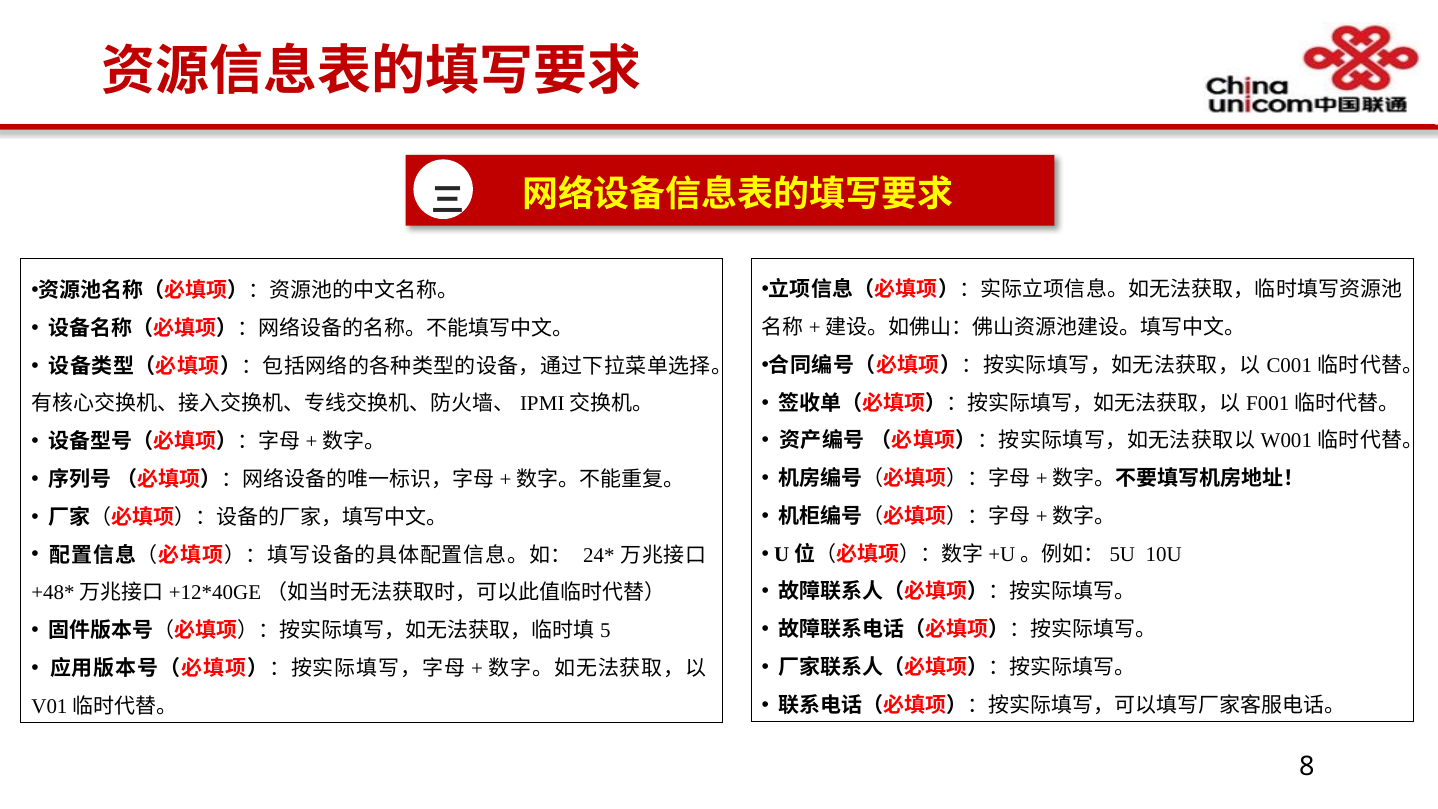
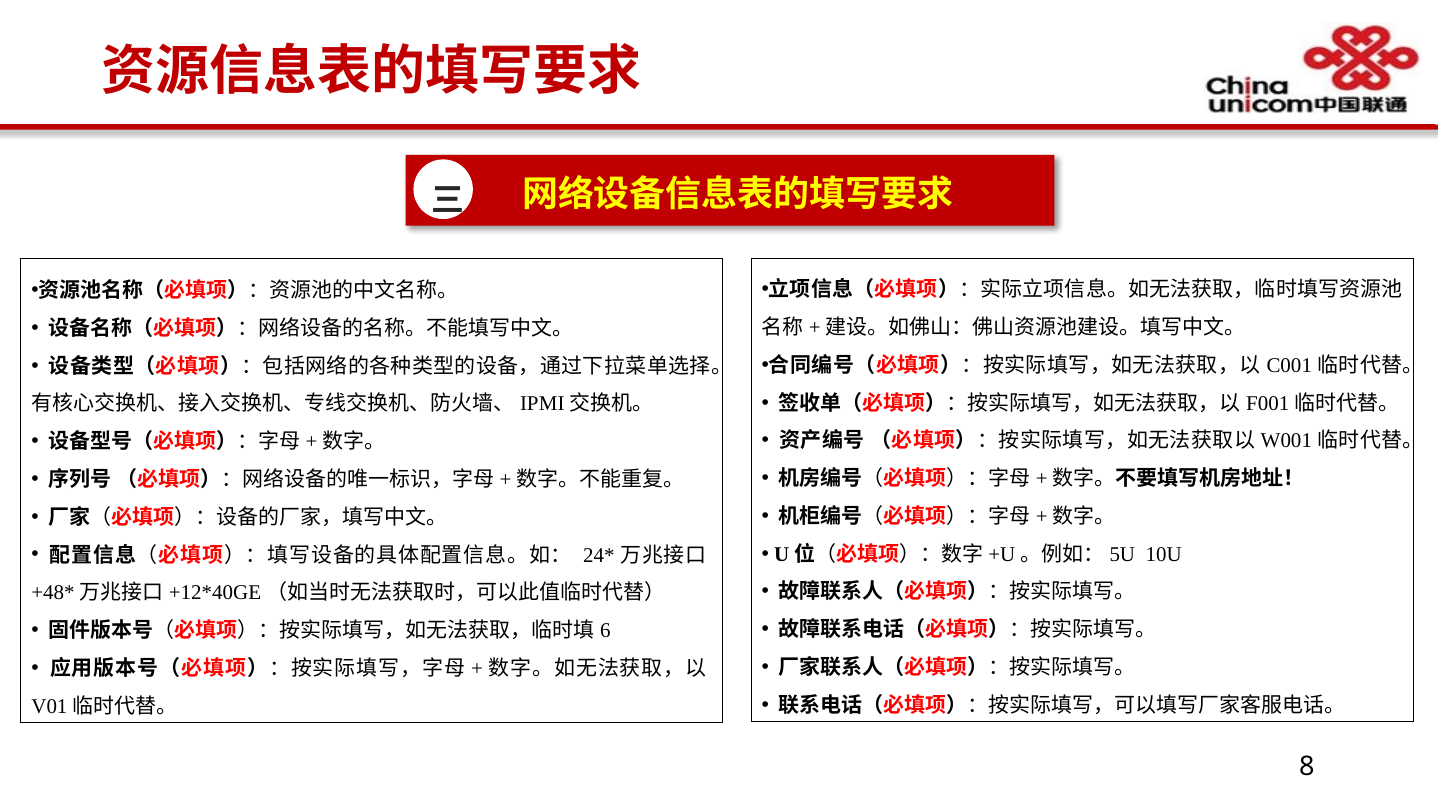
5: 5 -> 6
